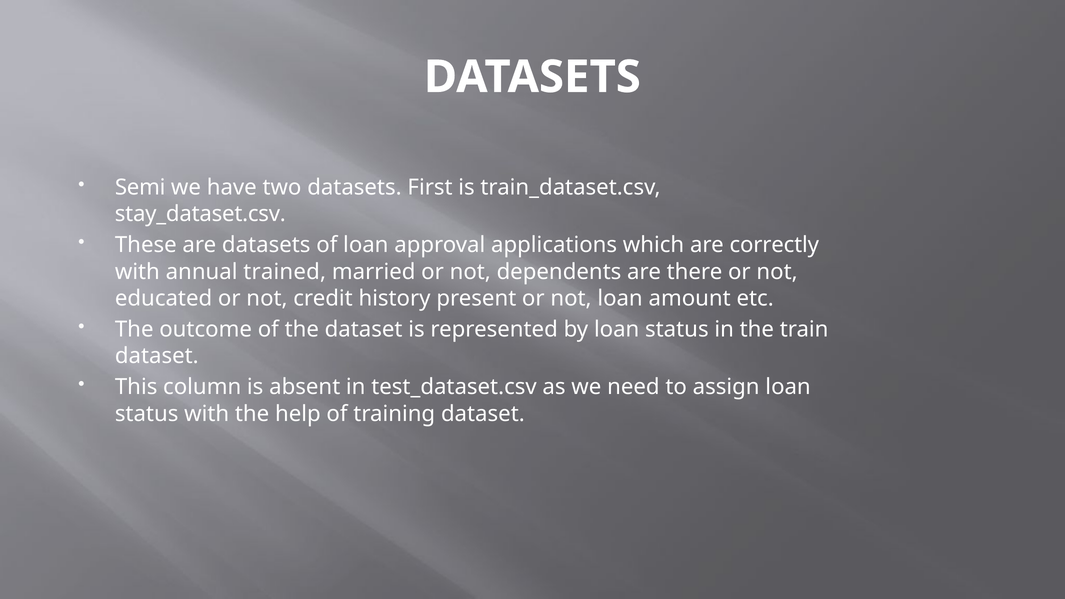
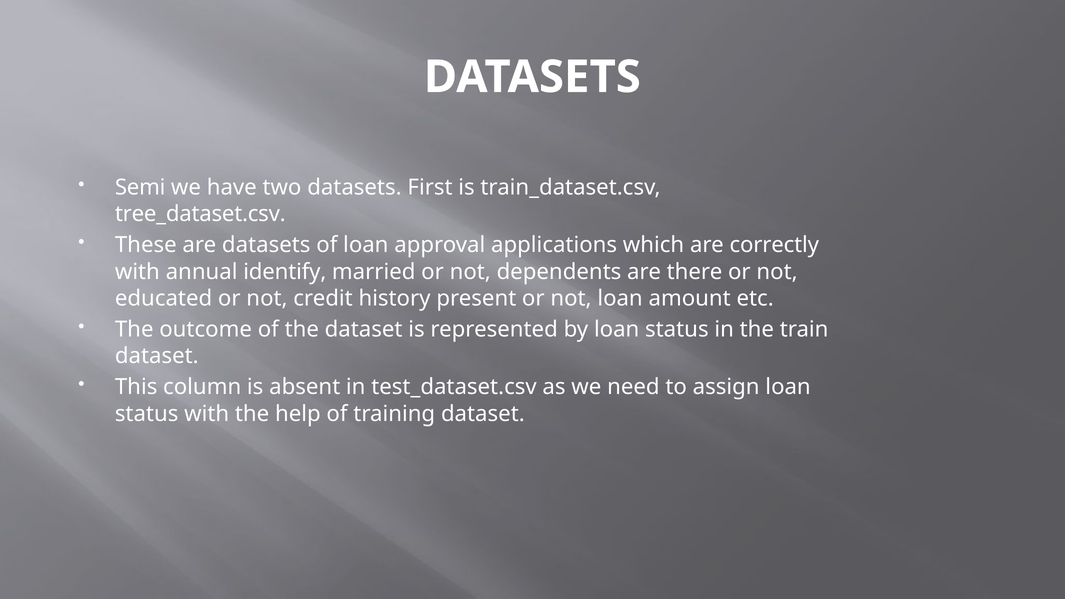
stay_dataset.csv: stay_dataset.csv -> tree_dataset.csv
trained: trained -> identify
